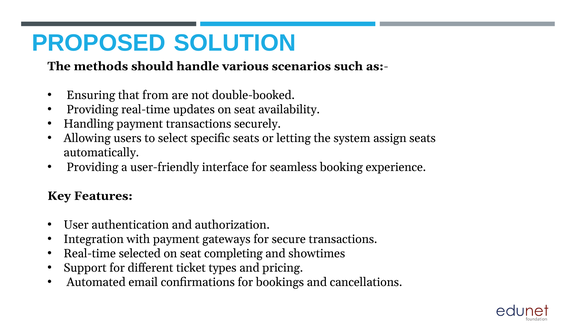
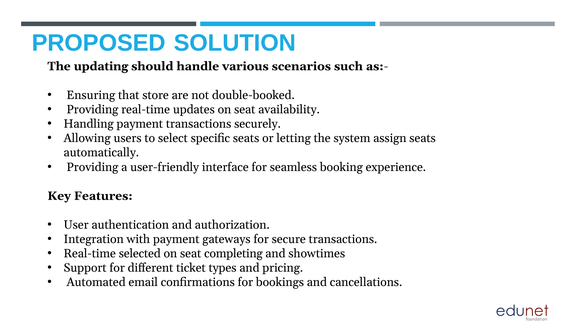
methods: methods -> updating
from: from -> store
